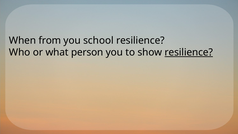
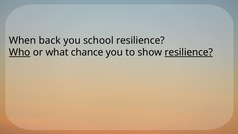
from: from -> back
Who underline: none -> present
person: person -> chance
